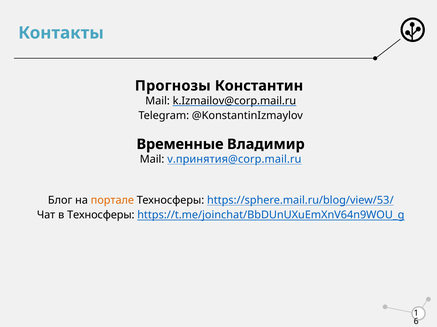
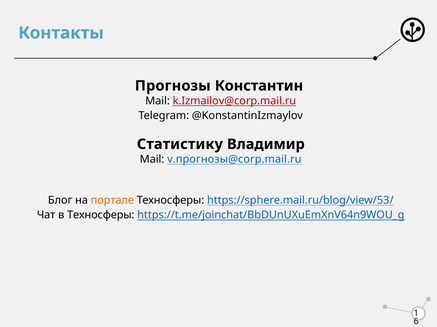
k.Izmailov@corp.mail.ru colour: black -> red
Временные: Временные -> Статистику
v.принятия@corp.mail.ru: v.принятия@corp.mail.ru -> v.прогнозы@corp.mail.ru
